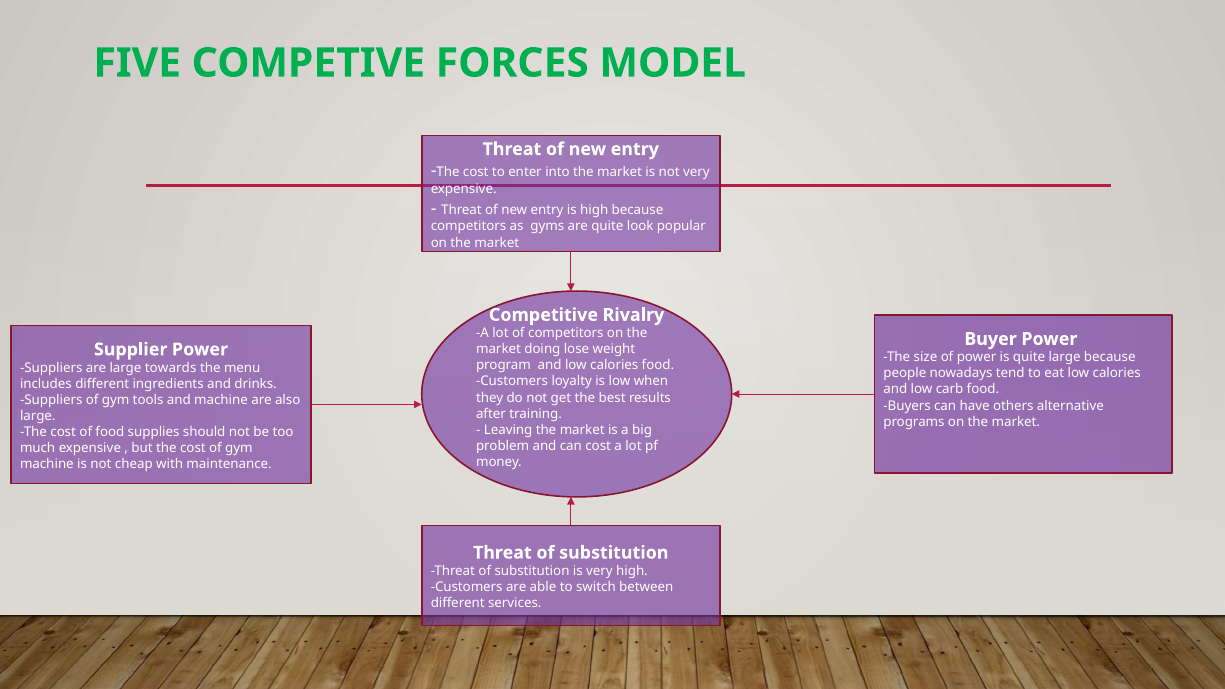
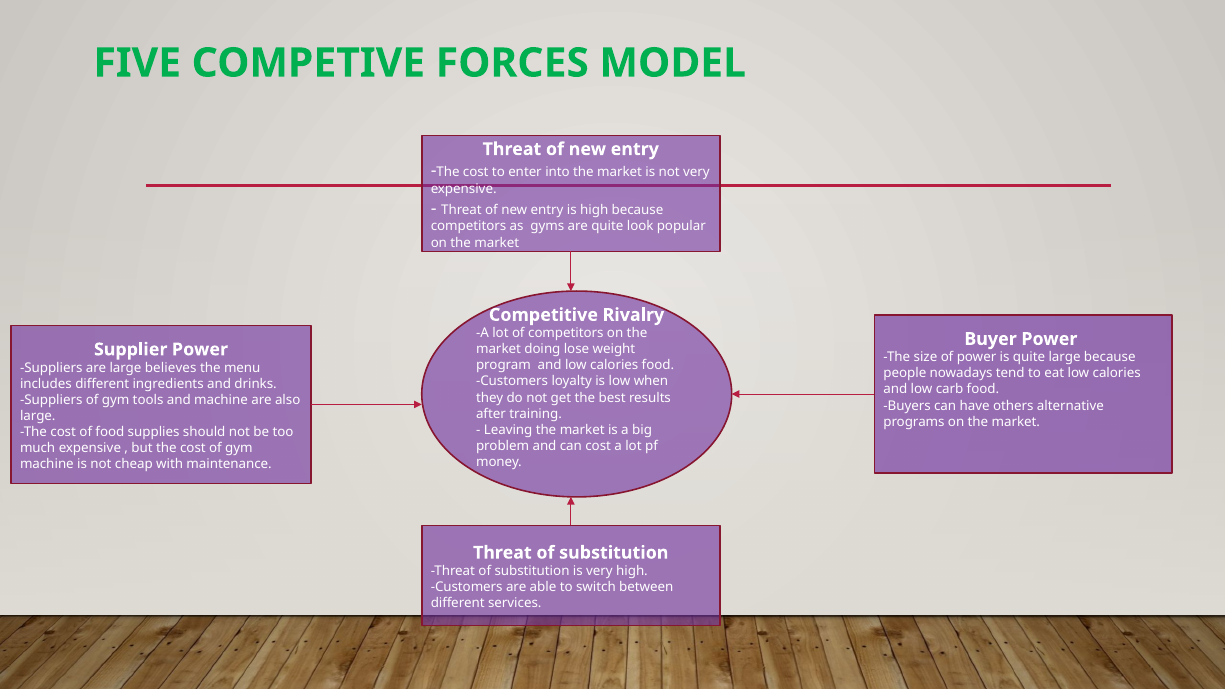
towards: towards -> believes
